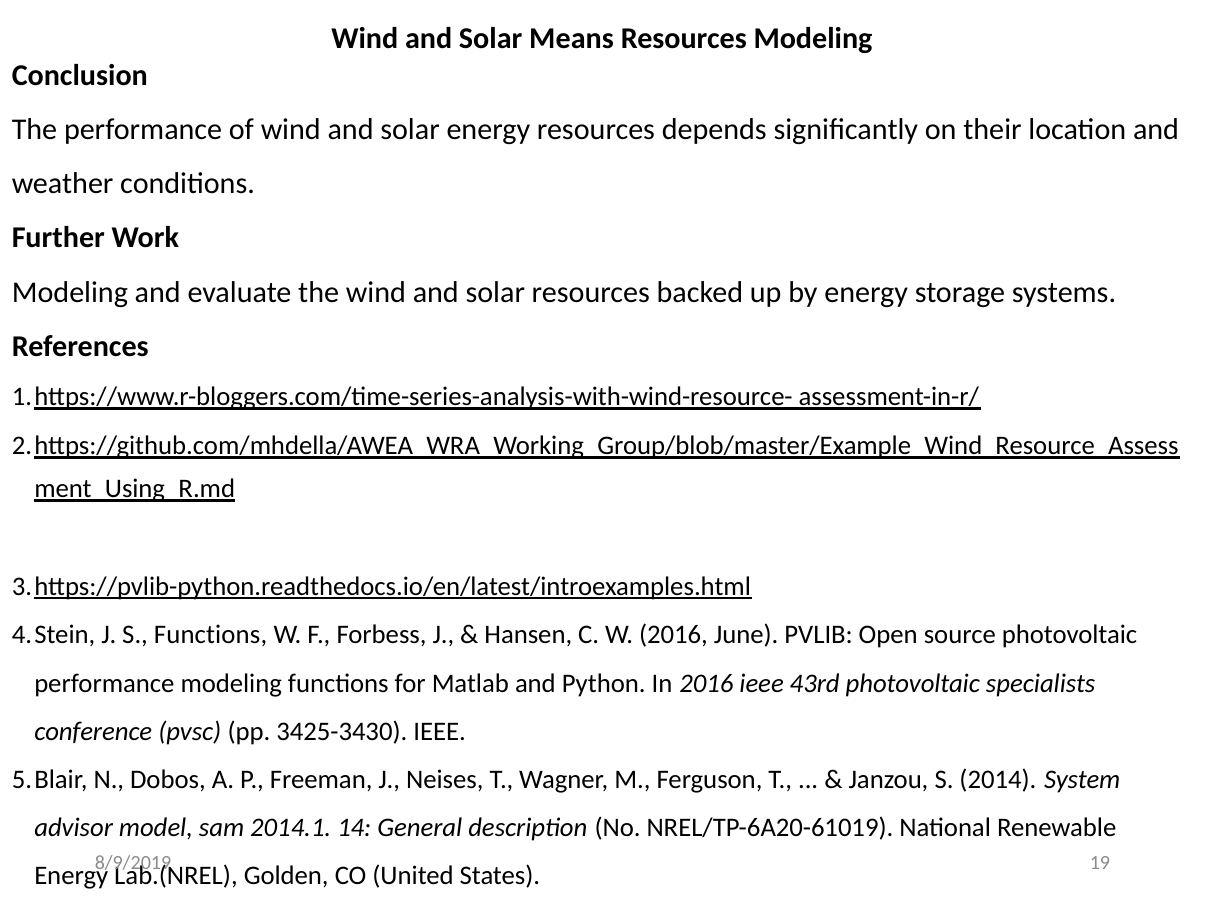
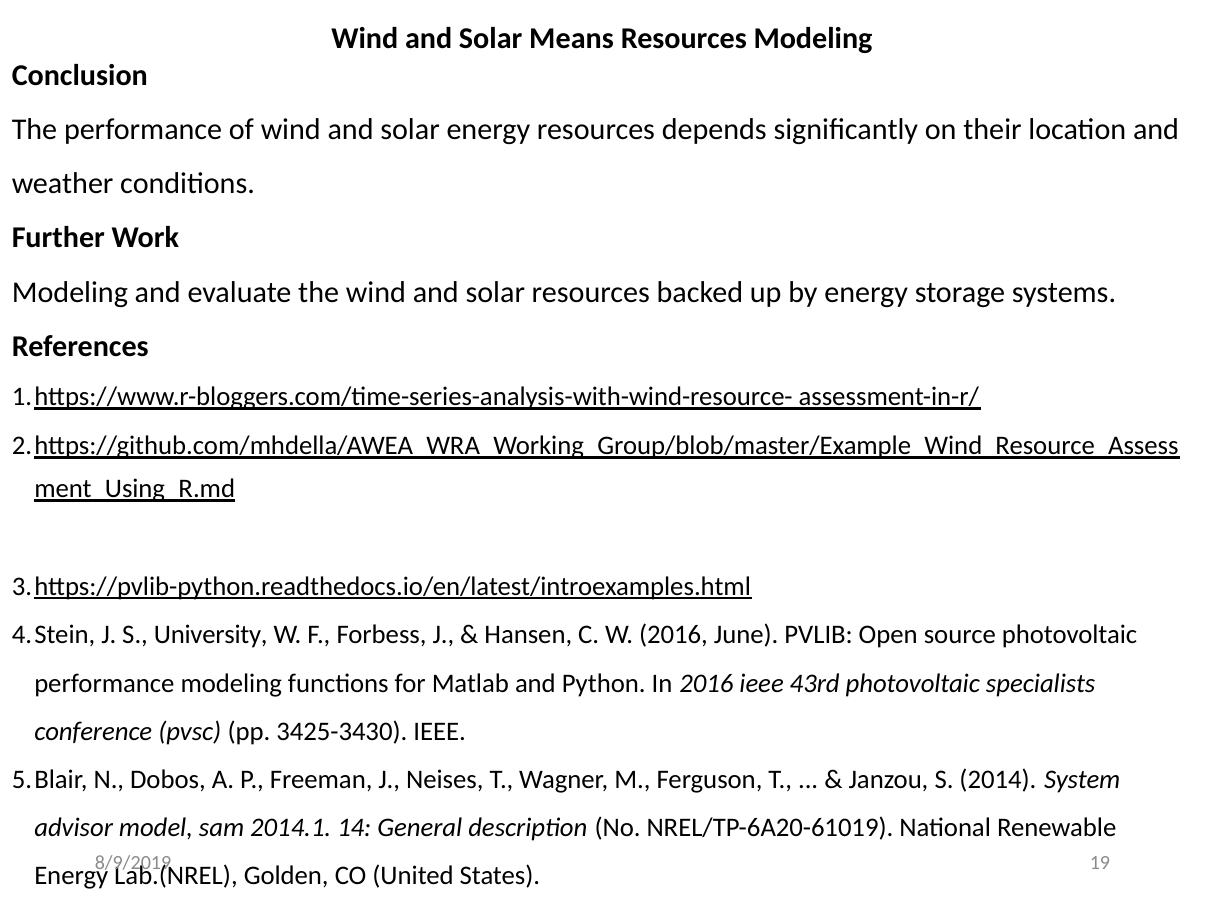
S Functions: Functions -> University
